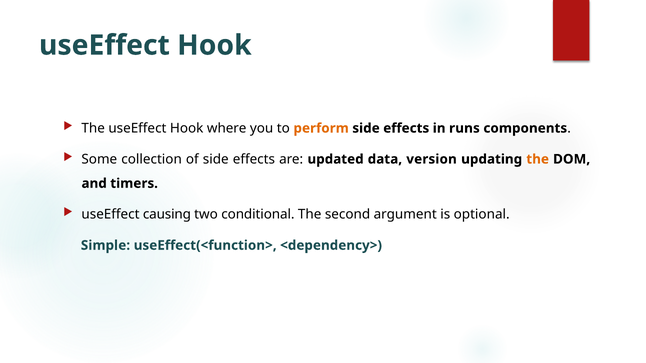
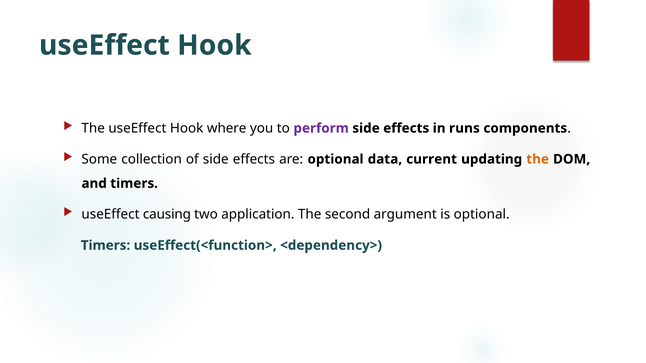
perform colour: orange -> purple
are updated: updated -> optional
version: version -> current
conditional: conditional -> application
Simple at (105, 246): Simple -> Timers
